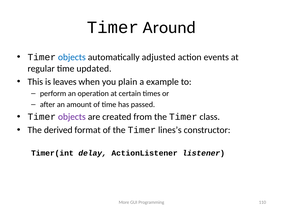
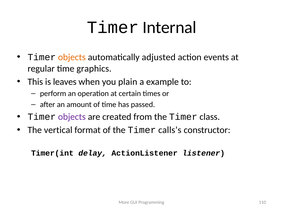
Around: Around -> Internal
objects at (72, 57) colour: blue -> orange
updated: updated -> graphics
derived: derived -> vertical
lines’s: lines’s -> calls’s
